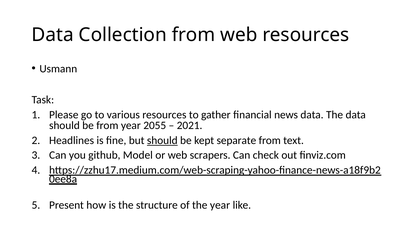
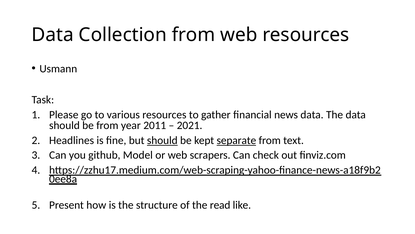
2055: 2055 -> 2011
separate underline: none -> present
the year: year -> read
